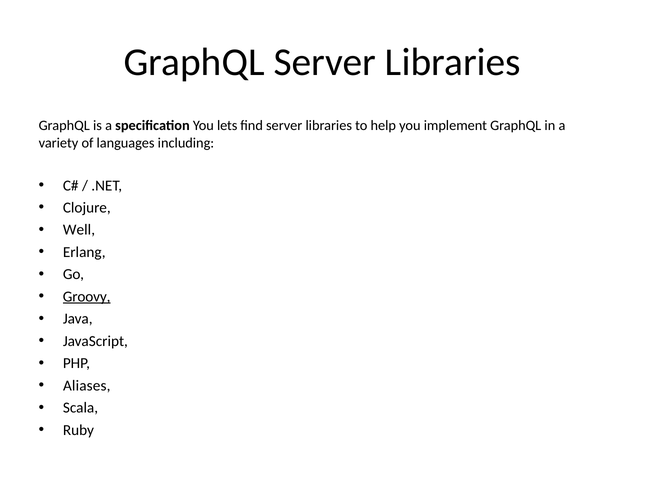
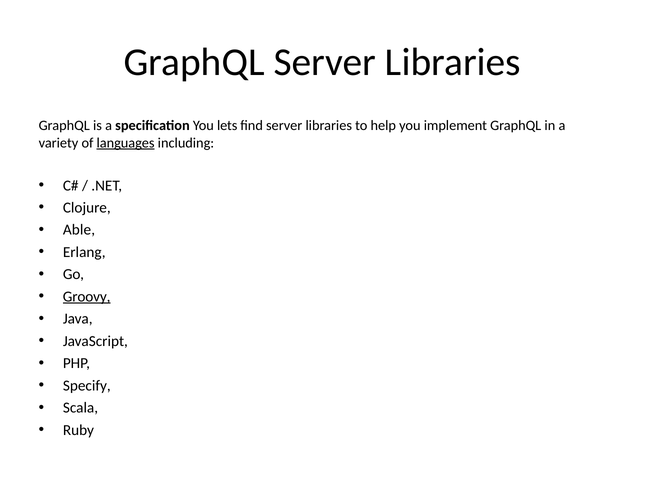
languages underline: none -> present
Well: Well -> Able
Aliases: Aliases -> Specify
